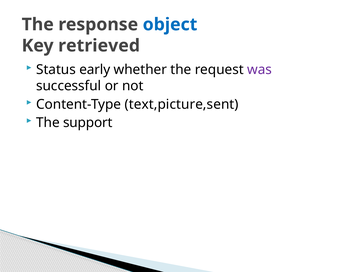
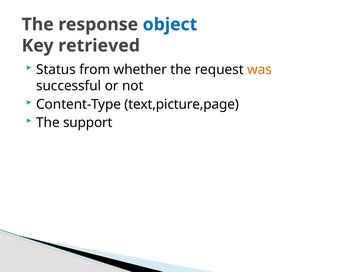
early: early -> from
was colour: purple -> orange
text,picture,sent: text,picture,sent -> text,picture,page
